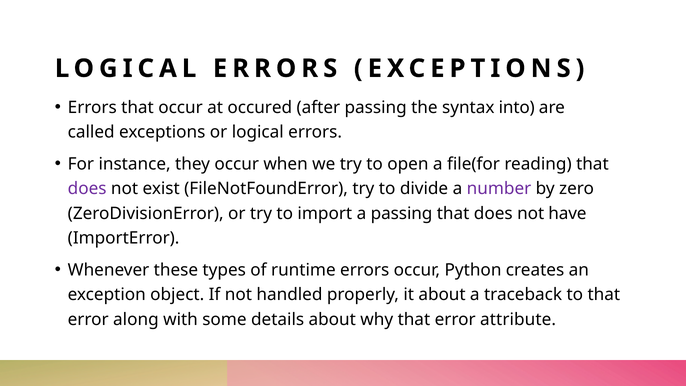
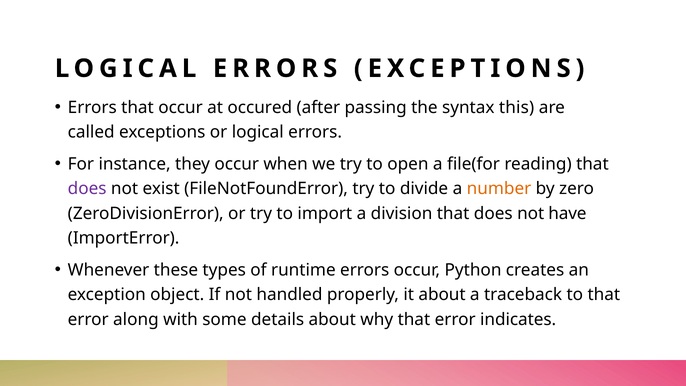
into: into -> this
number colour: purple -> orange
a passing: passing -> division
attribute: attribute -> indicates
